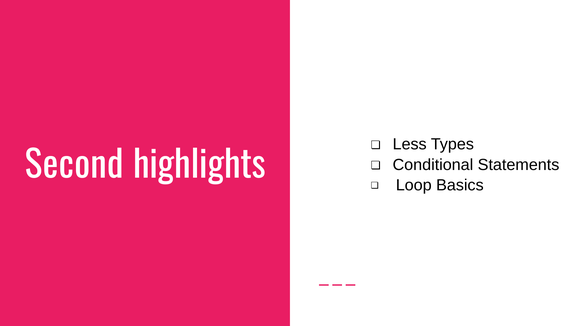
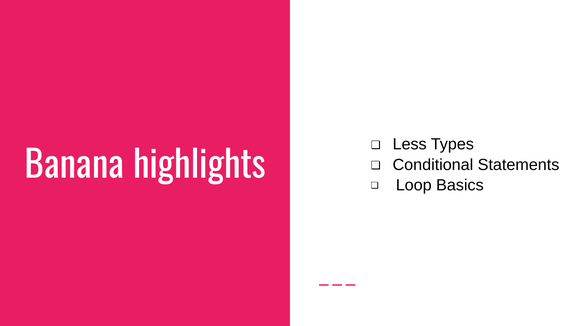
Second: Second -> Banana
